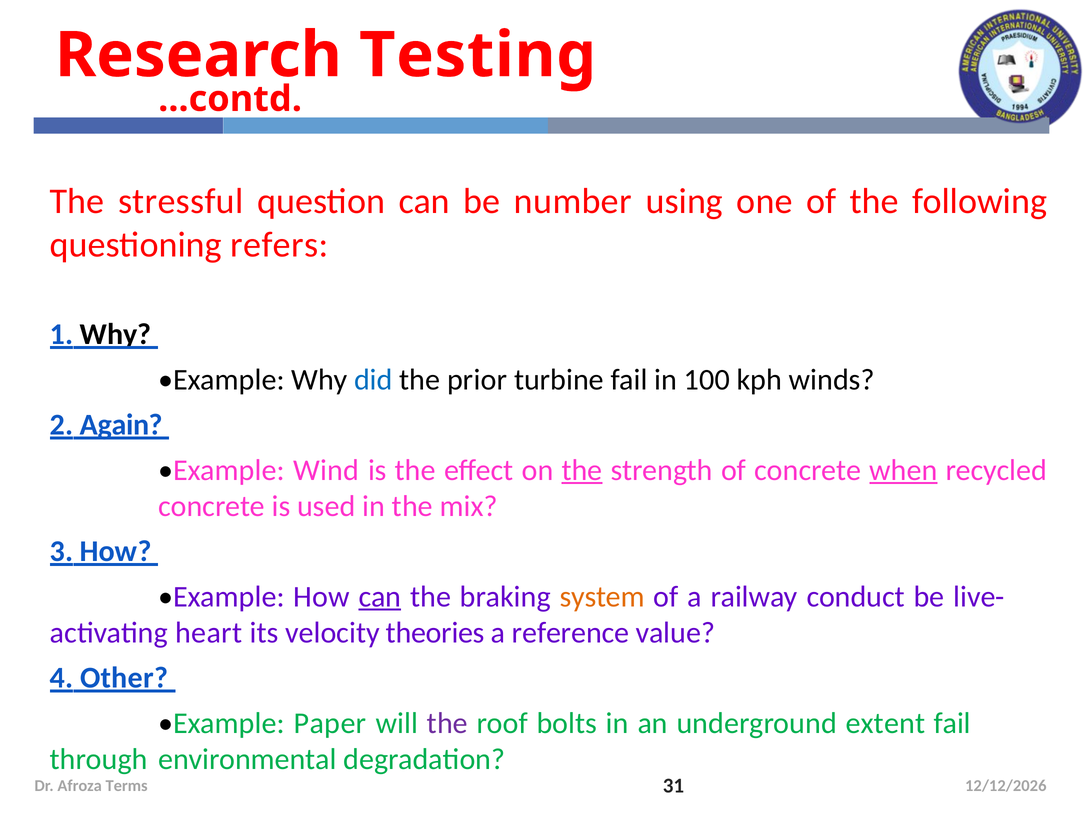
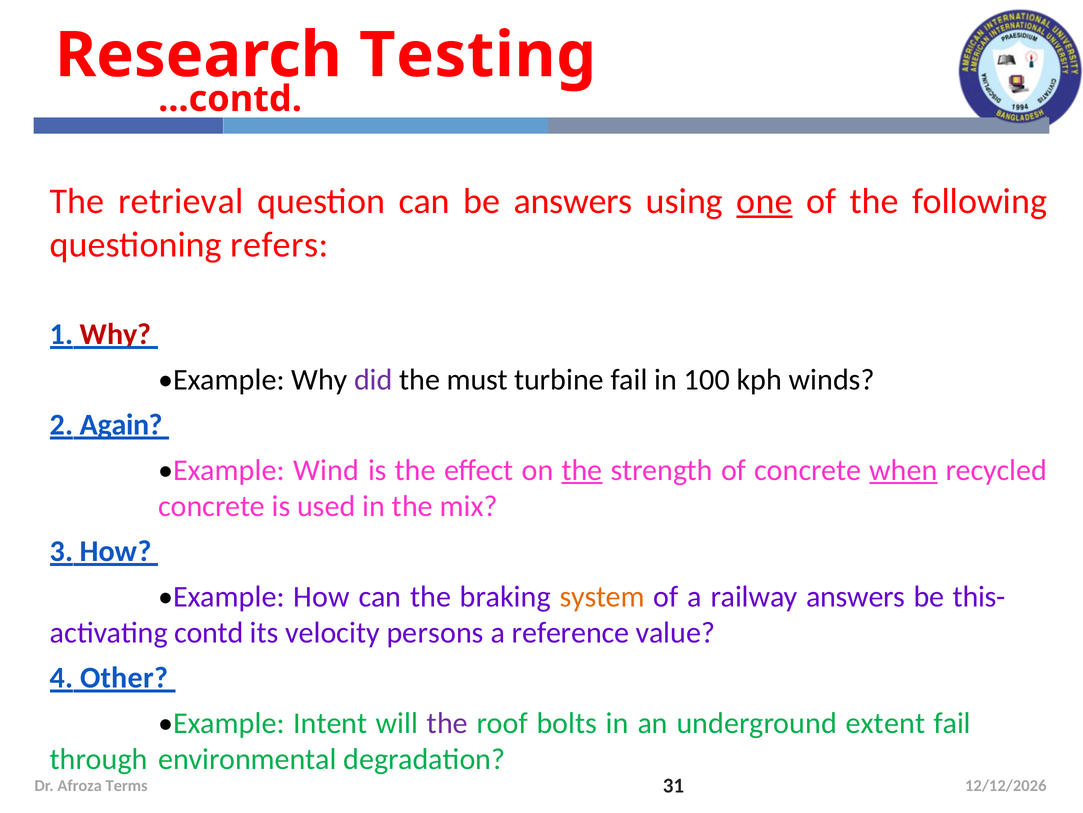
stressful: stressful -> retrieval
be number: number -> answers
one underline: none -> present
Why at (116, 334) colour: black -> red
did colour: blue -> purple
prior: prior -> must
can at (380, 596) underline: present -> none
railway conduct: conduct -> answers
live-: live- -> this-
heart: heart -> contd
theories: theories -> persons
Paper: Paper -> Intent
